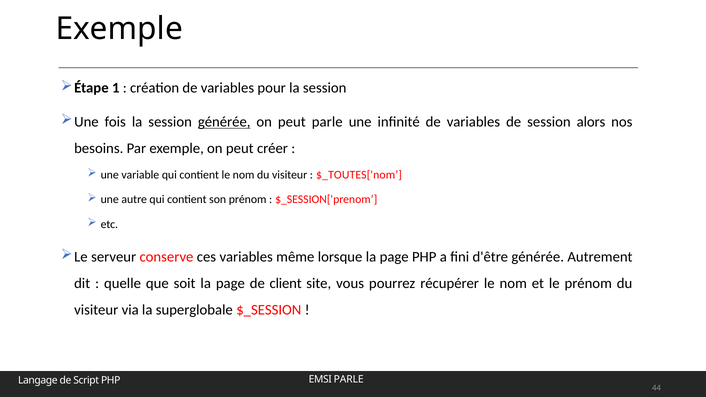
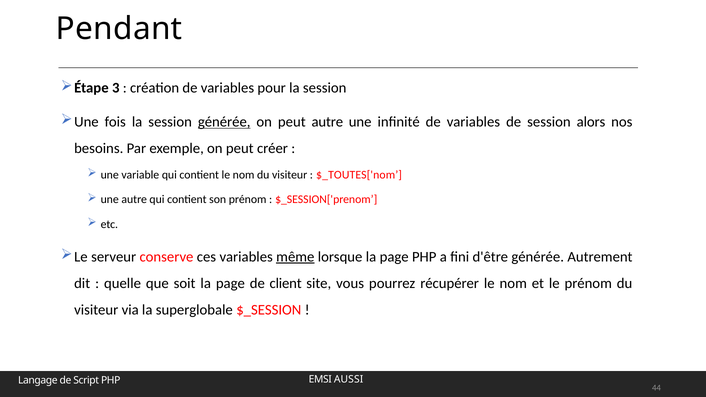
Exemple at (119, 29): Exemple -> Pendant
1: 1 -> 3
peut parle: parle -> autre
même underline: none -> present
EMSI PARLE: PARLE -> AUSSI
